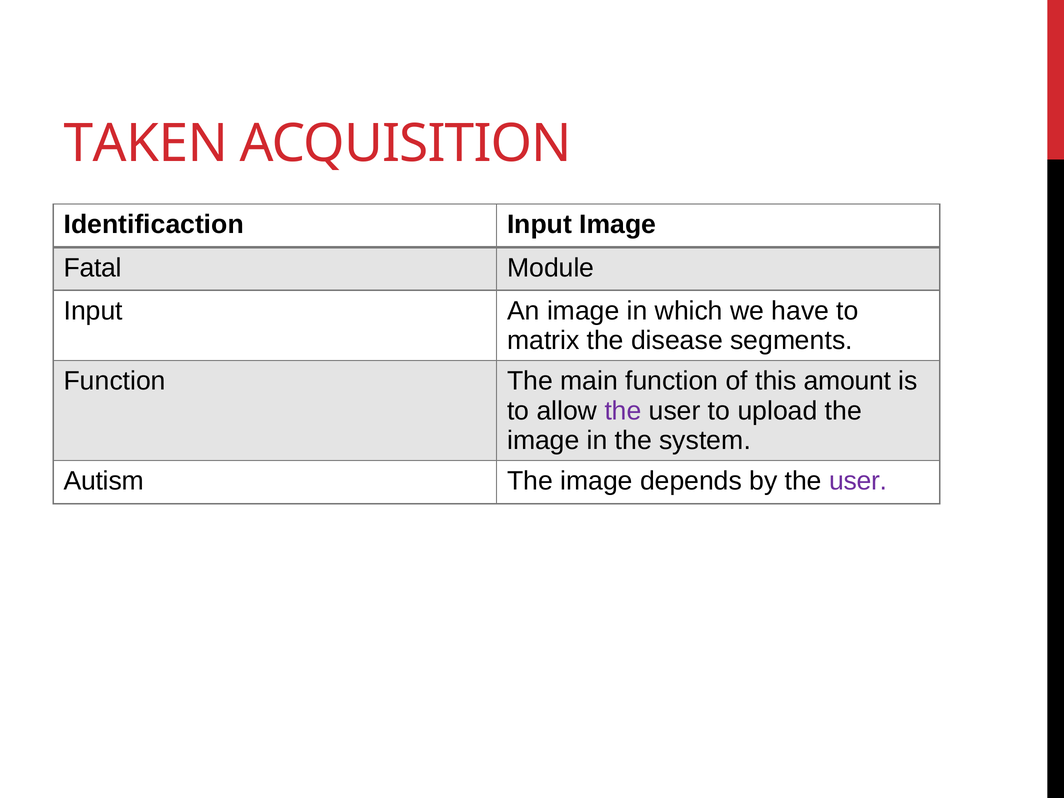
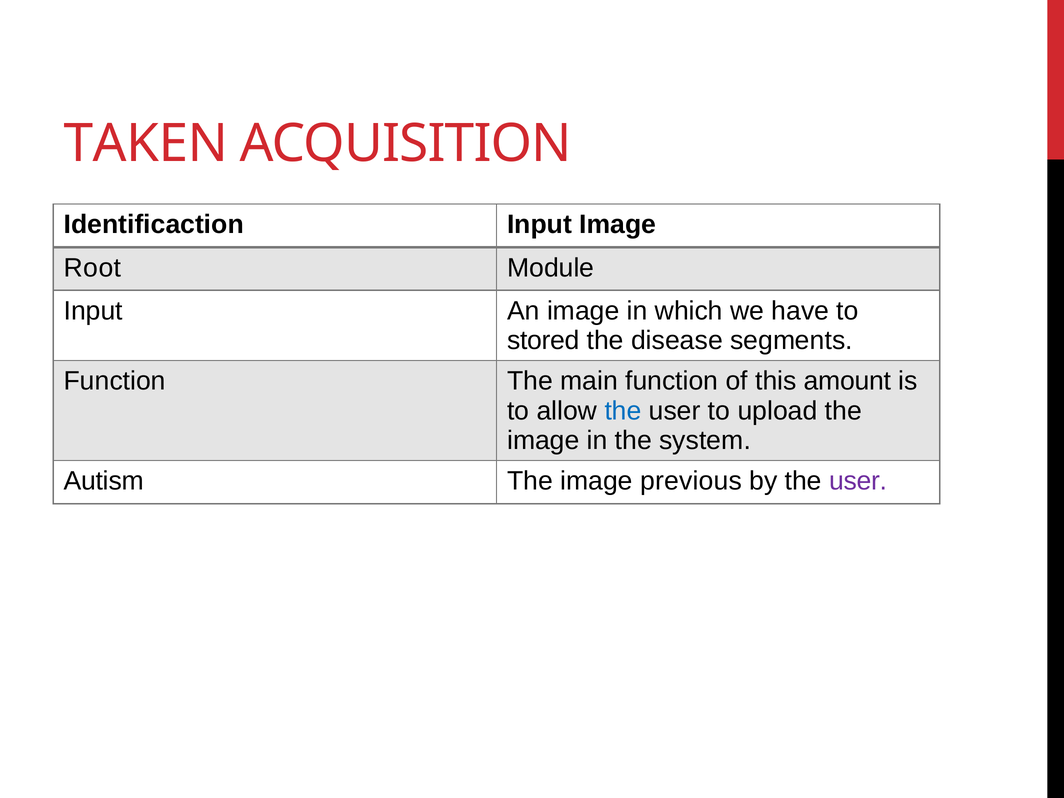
Fatal: Fatal -> Root
matrix: matrix -> stored
the at (623, 411) colour: purple -> blue
depends: depends -> previous
